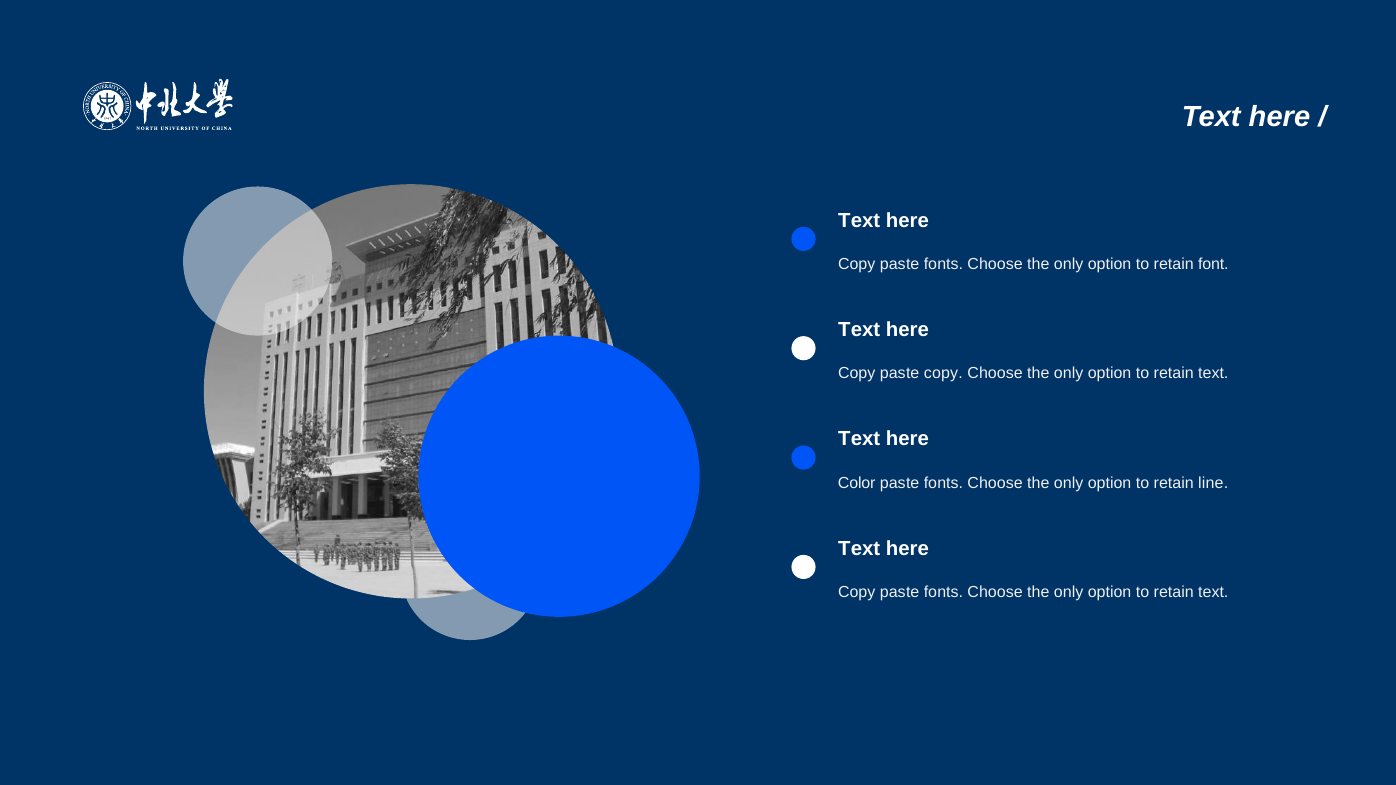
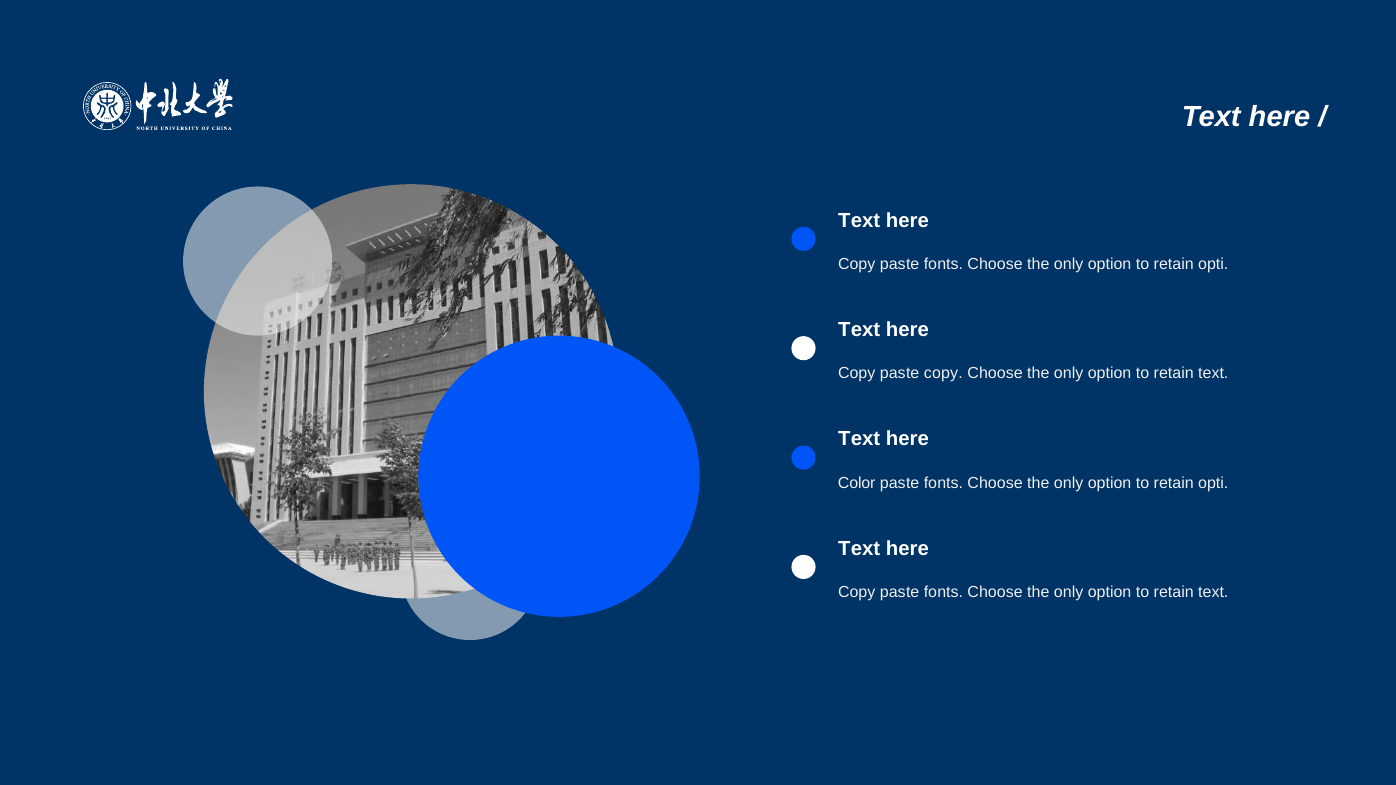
font at (1213, 264): font -> opti
line at (1213, 483): line -> opti
